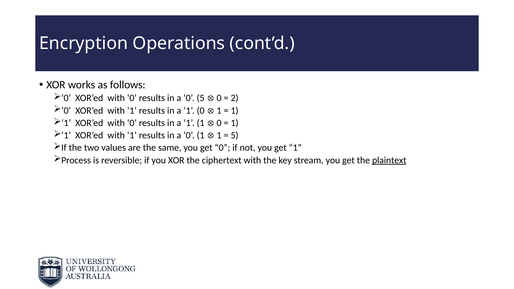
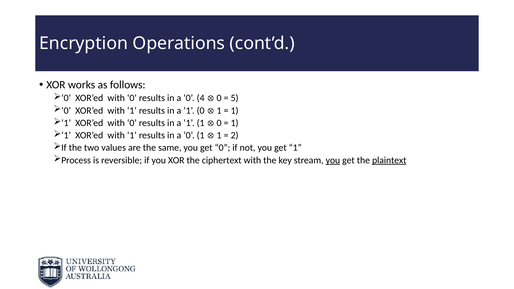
0 5: 5 -> 4
2: 2 -> 5
5 at (235, 135): 5 -> 2
you at (333, 160) underline: none -> present
